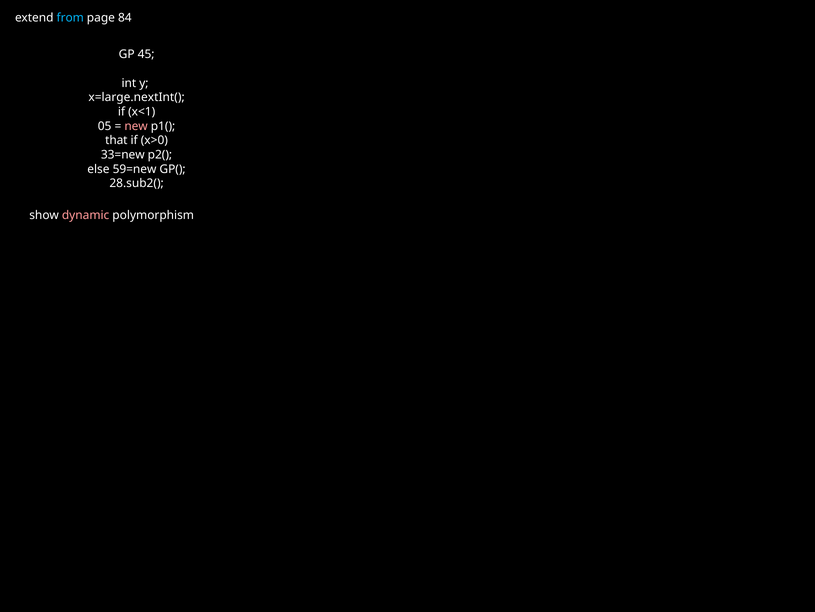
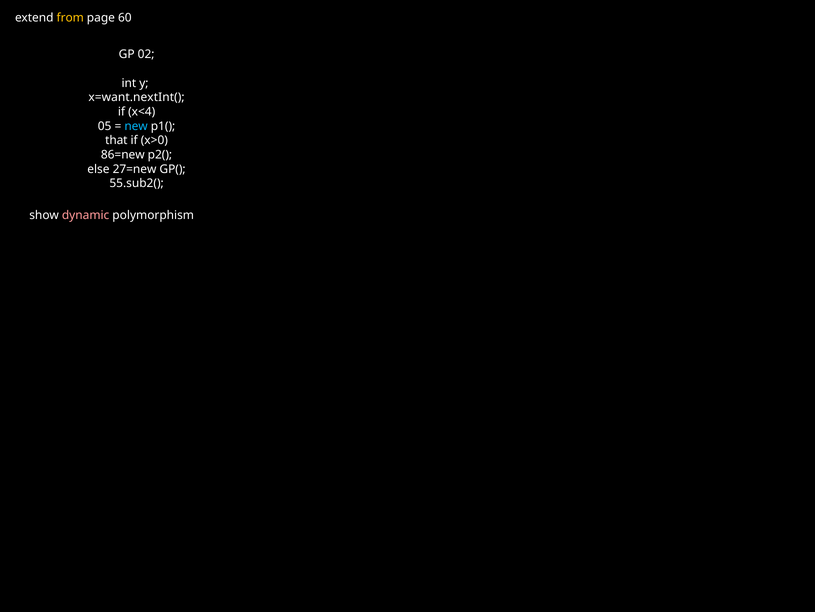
from colour: light blue -> yellow
84: 84 -> 60
45: 45 -> 02
x=large.nextInt(: x=large.nextInt( -> x=want.nextInt(
x<1: x<1 -> x<4
new colour: pink -> light blue
33=new: 33=new -> 86=new
59=new: 59=new -> 27=new
28.sub2(: 28.sub2( -> 55.sub2(
